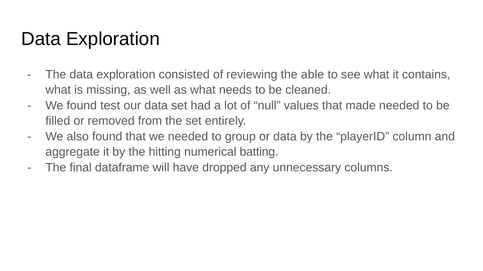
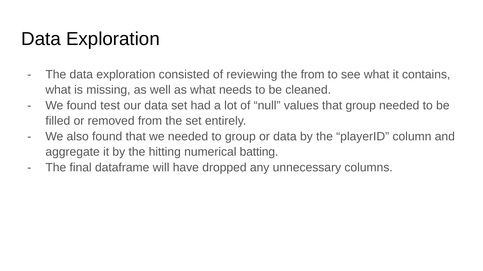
the able: able -> from
that made: made -> group
